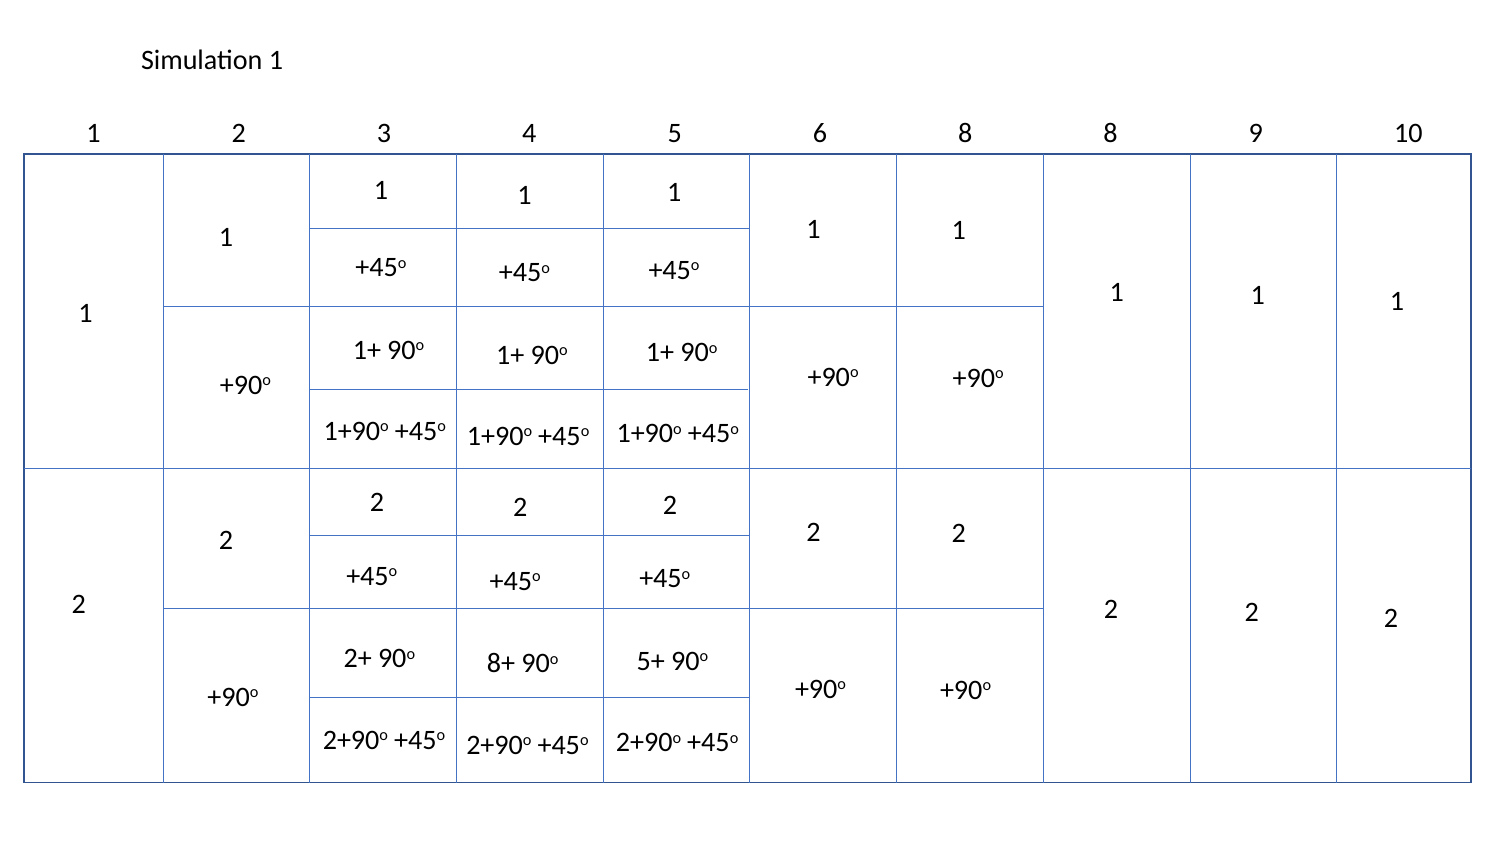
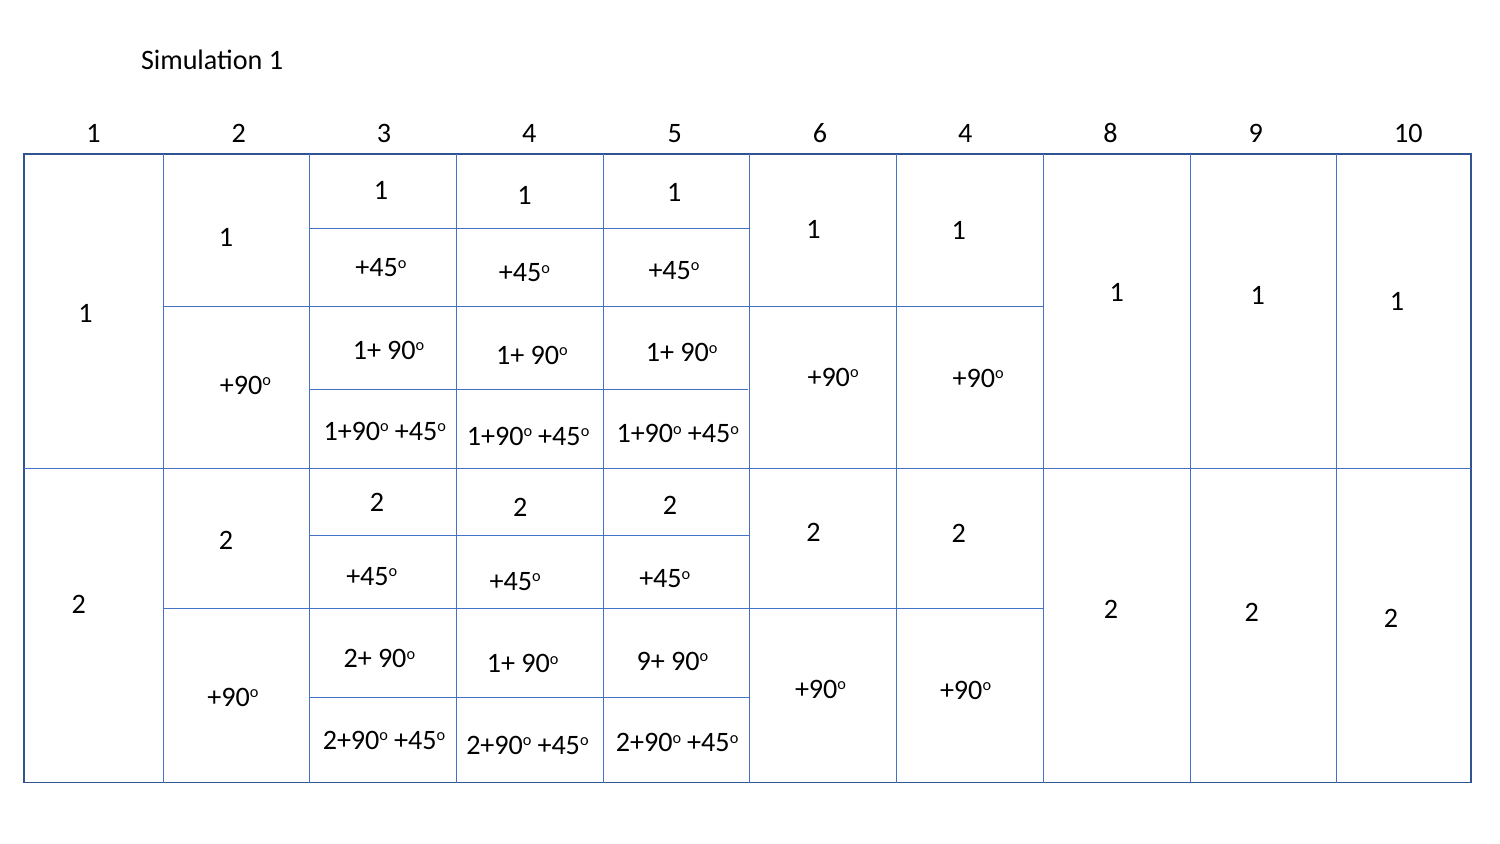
6 8: 8 -> 4
5+: 5+ -> 9+
8+ at (501, 663): 8+ -> 1+
